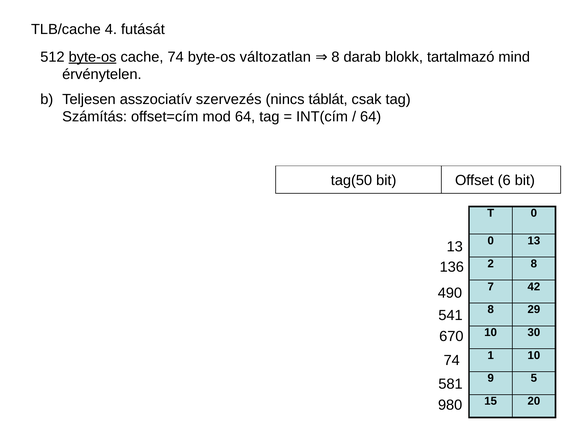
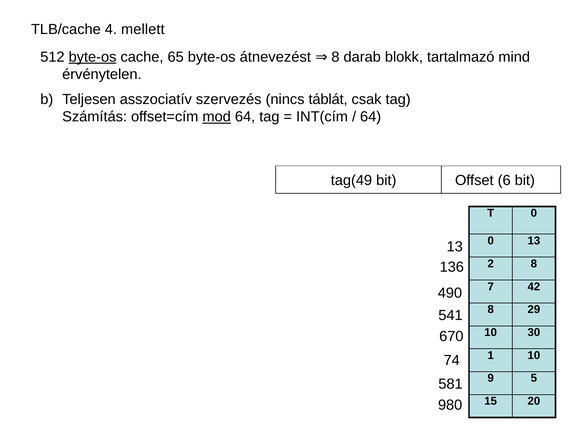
futását: futását -> mellett
cache 74: 74 -> 65
változatlan: változatlan -> átnevezést
mod underline: none -> present
tag(50: tag(50 -> tag(49
